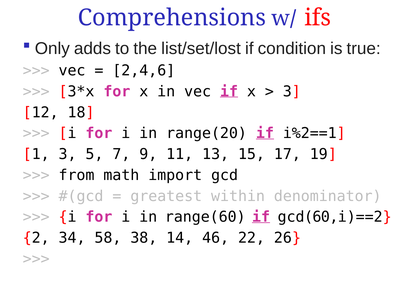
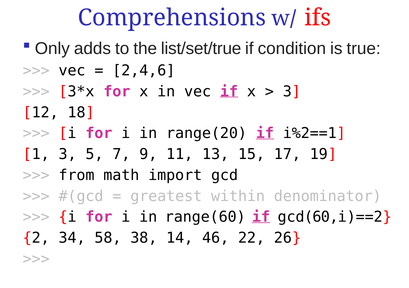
list/set/lost: list/set/lost -> list/set/true
